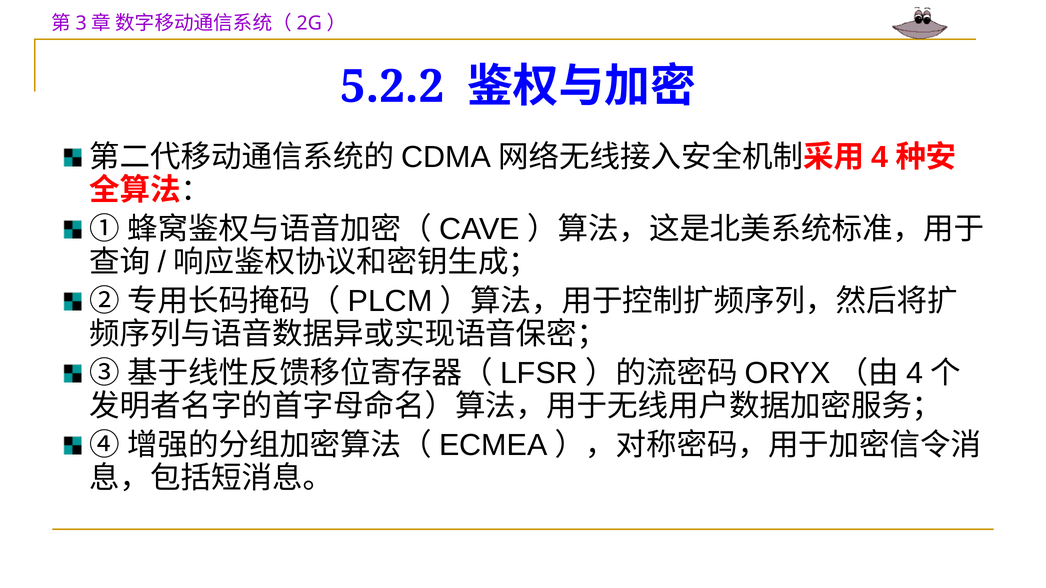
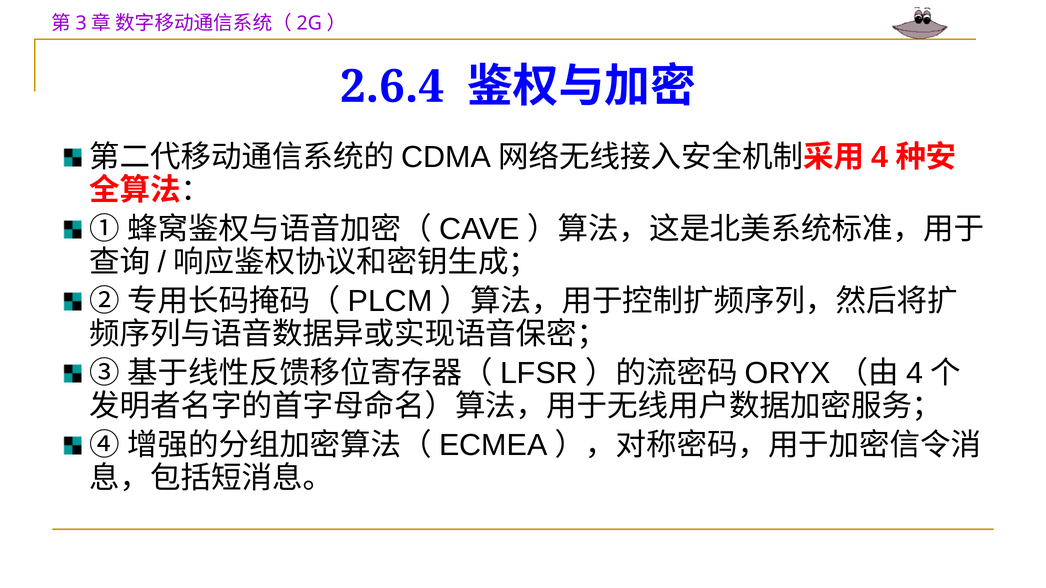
5.2.2: 5.2.2 -> 2.6.4
